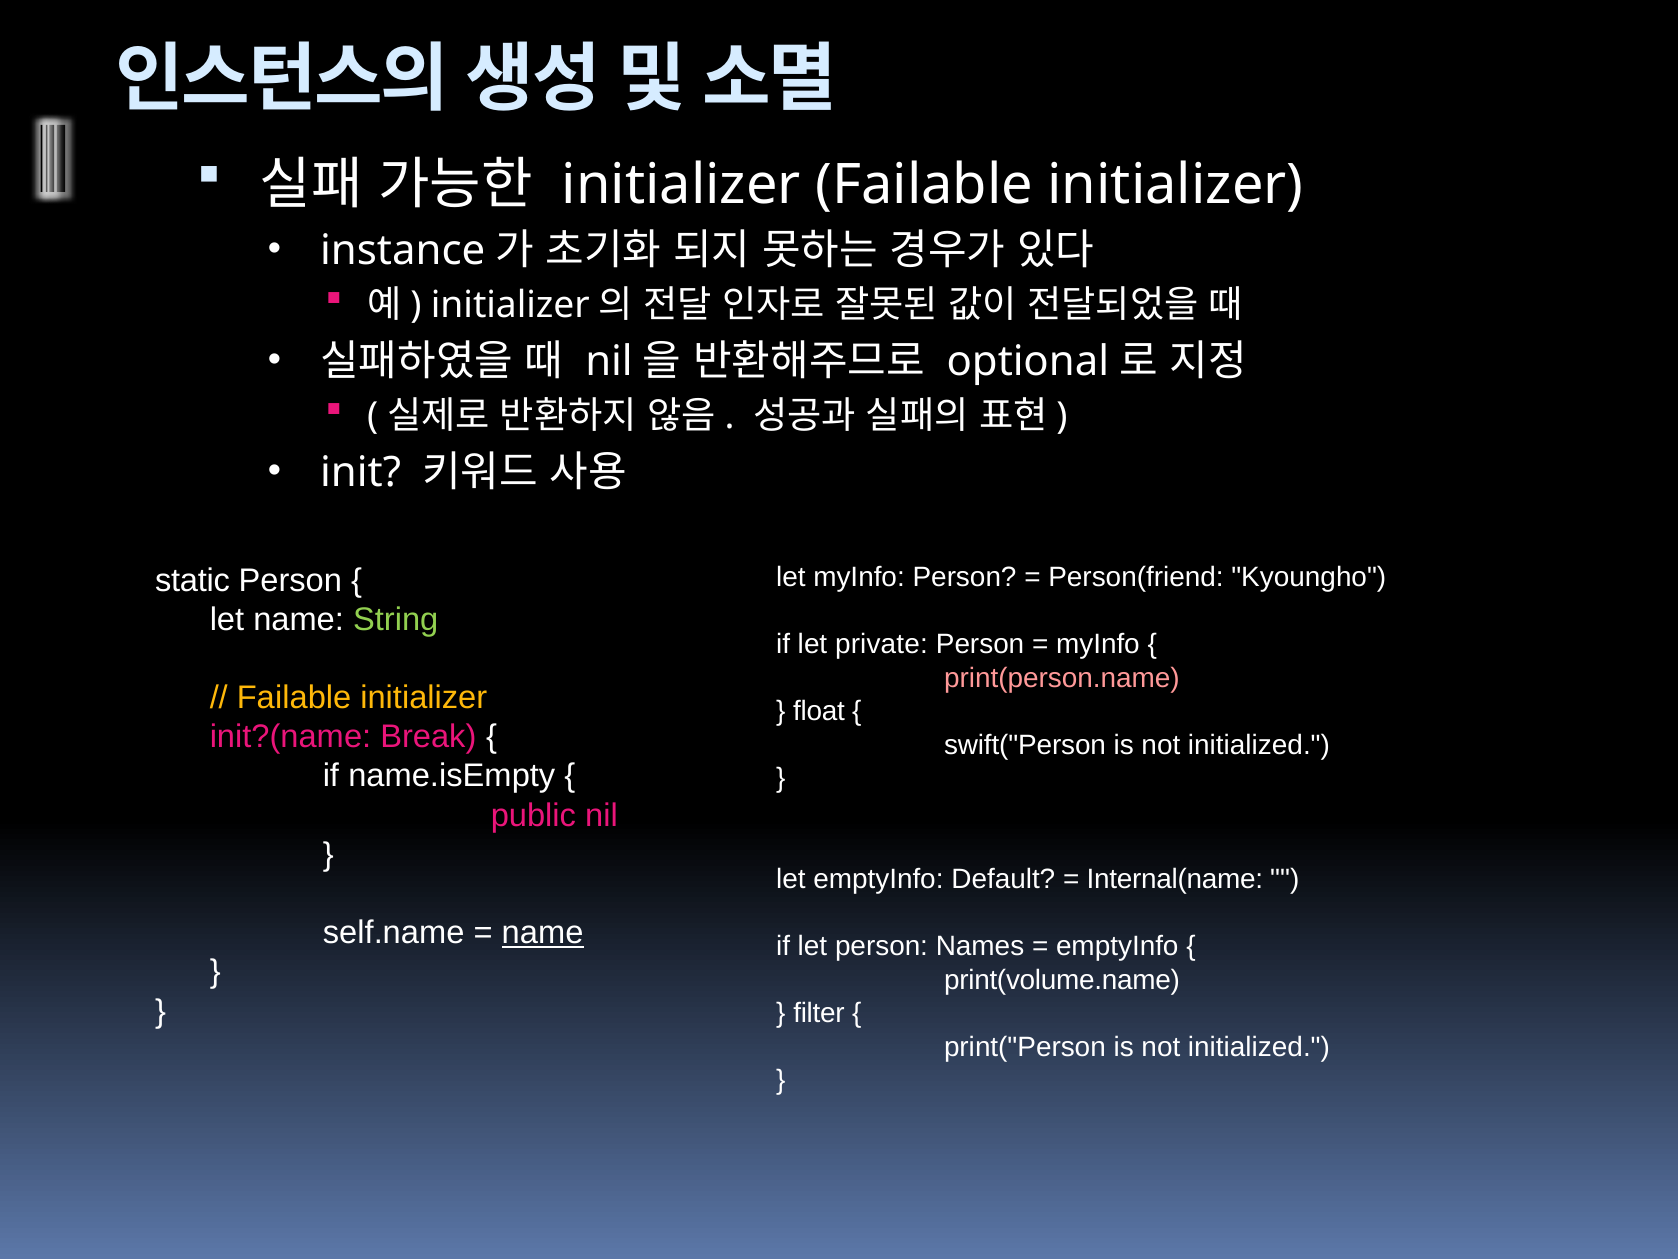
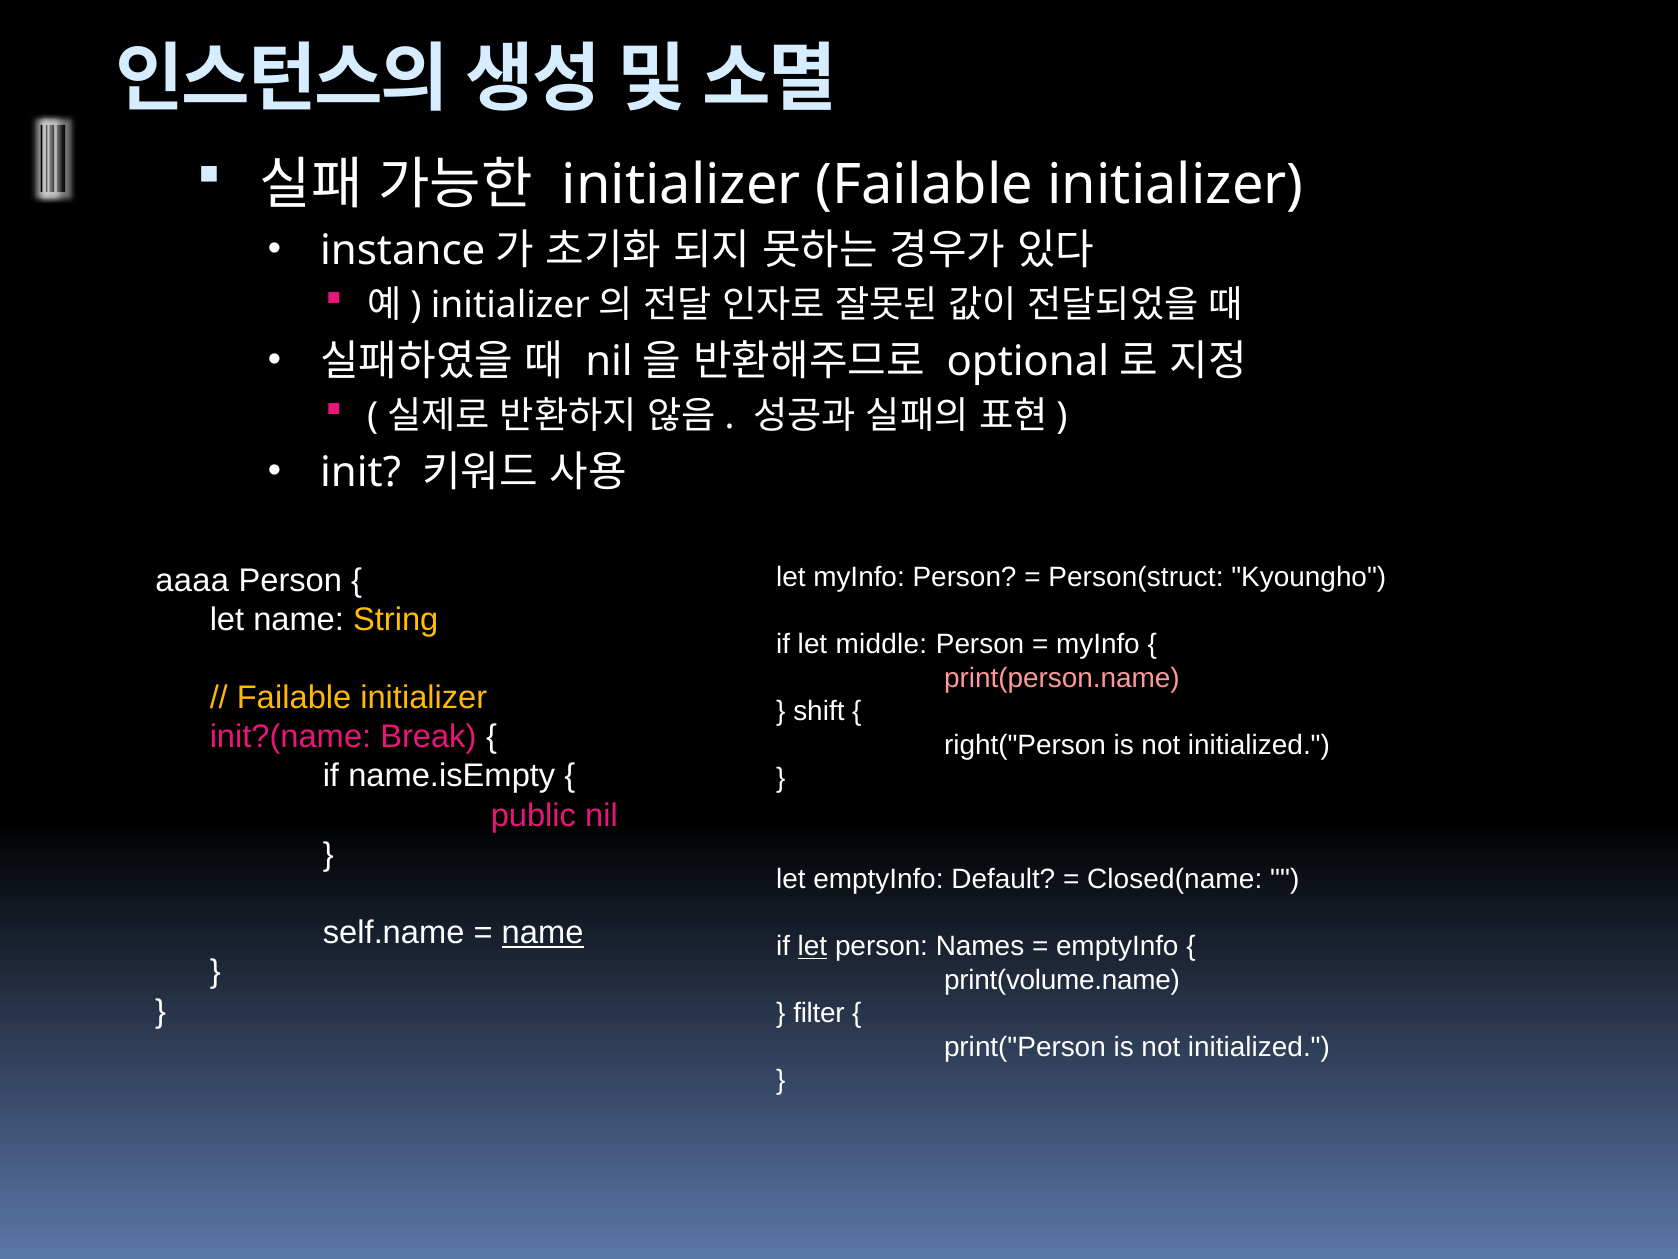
Person(friend: Person(friend -> Person(struct
static: static -> aaaa
String colour: light green -> yellow
private: private -> middle
float: float -> shift
swift("Person: swift("Person -> right("Person
Internal(name: Internal(name -> Closed(name
let at (812, 946) underline: none -> present
